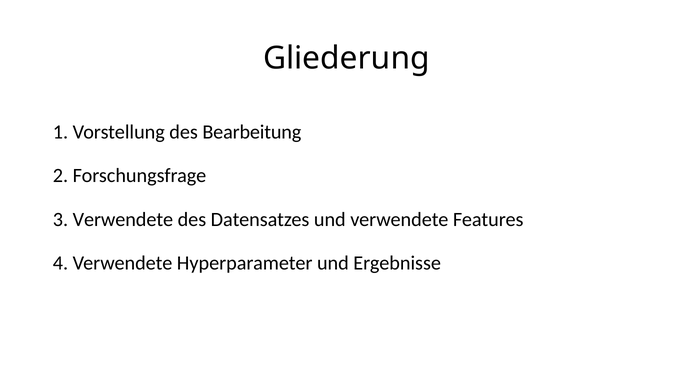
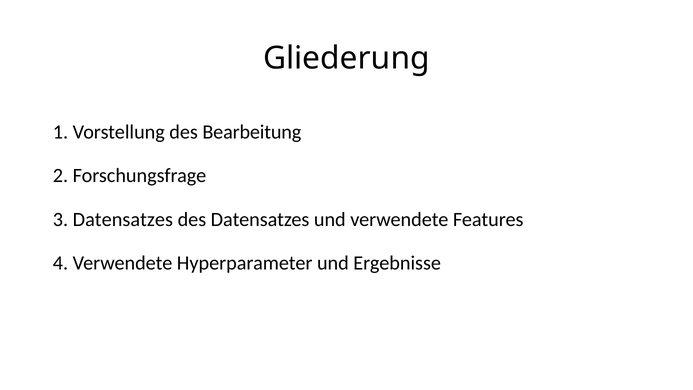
3 Verwendete: Verwendete -> Datensatzes
